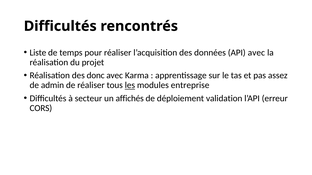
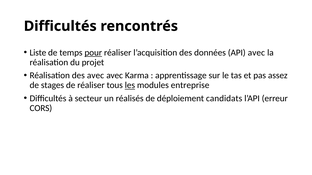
pour underline: none -> present
des donc: donc -> avec
admin: admin -> stages
affichés: affichés -> réalisés
validation: validation -> candidats
